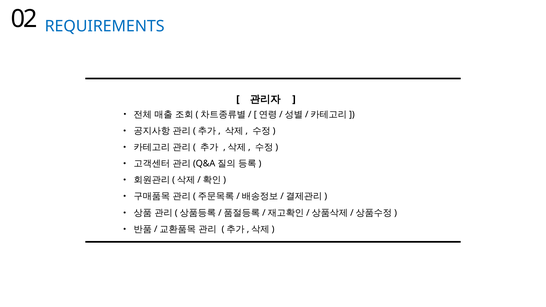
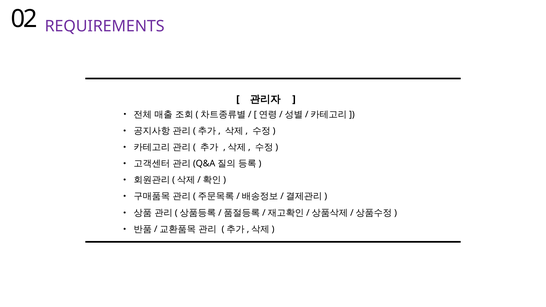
REQUIREMENTS colour: blue -> purple
